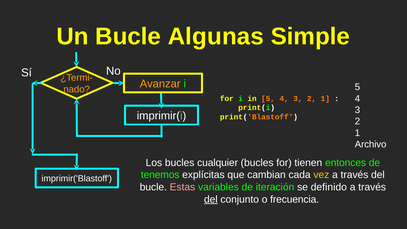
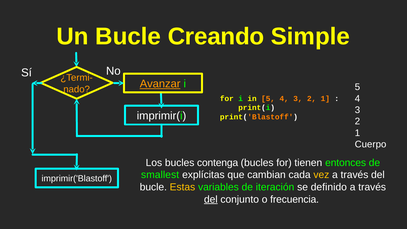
Algunas: Algunas -> Creando
Avanzar underline: none -> present
Archivo: Archivo -> Cuerpo
cualquier: cualquier -> contenga
tenemos: tenemos -> smallest
Estas colour: pink -> yellow
